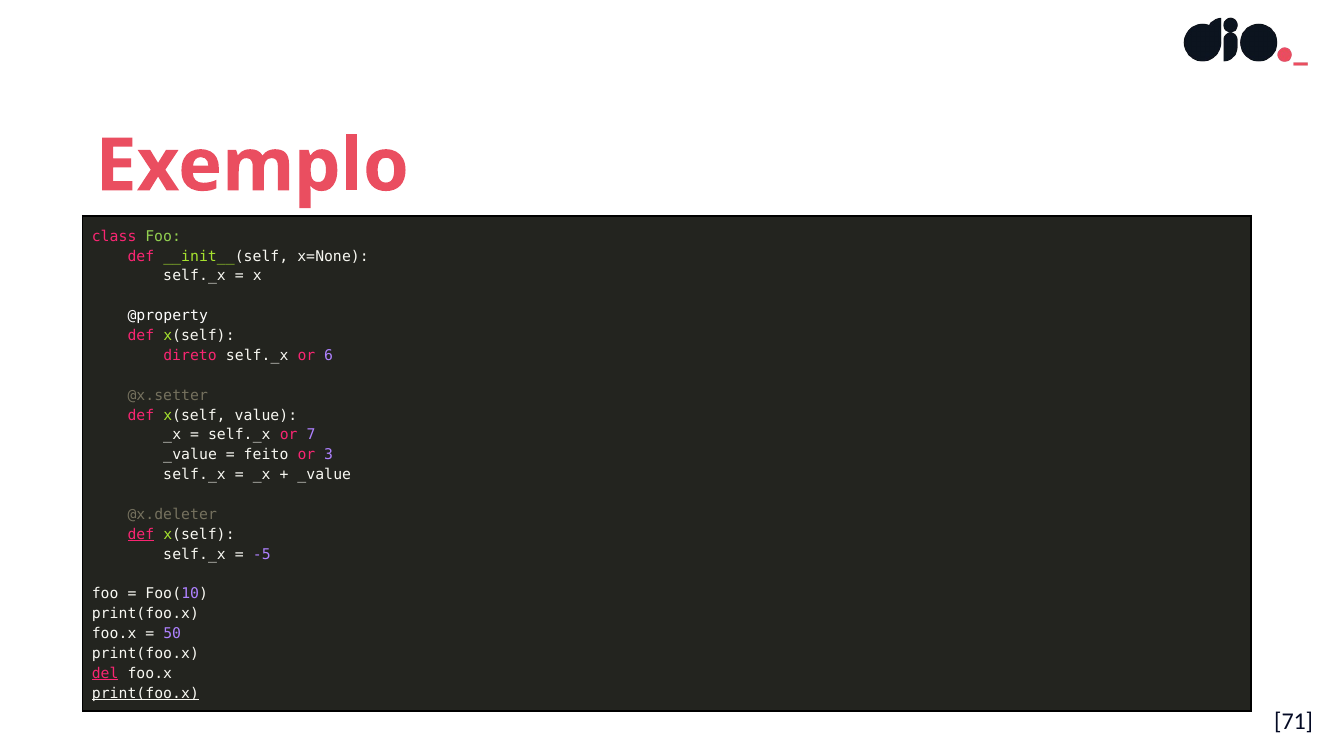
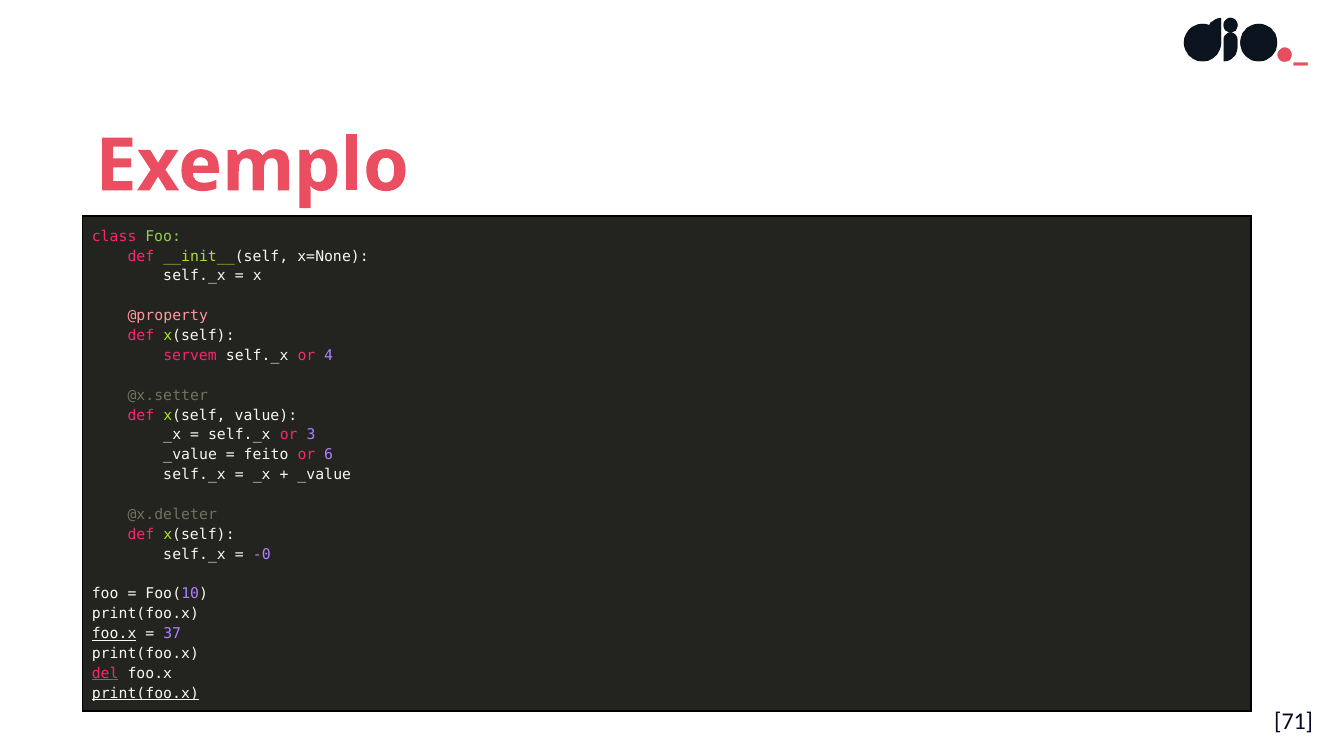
@property colour: white -> pink
direto: direto -> servem
6: 6 -> 4
7: 7 -> 3
3: 3 -> 6
def at (141, 535) underline: present -> none
-5: -5 -> -0
foo.x at (114, 634) underline: none -> present
50: 50 -> 37
